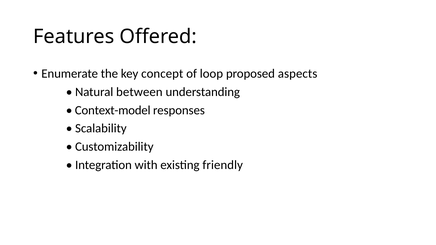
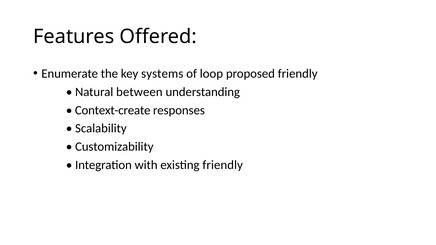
concept: concept -> systems
proposed aspects: aspects -> friendly
Context-model: Context-model -> Context-create
